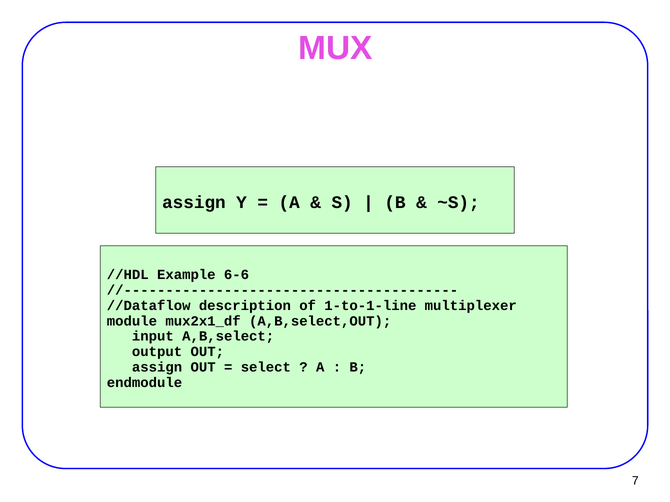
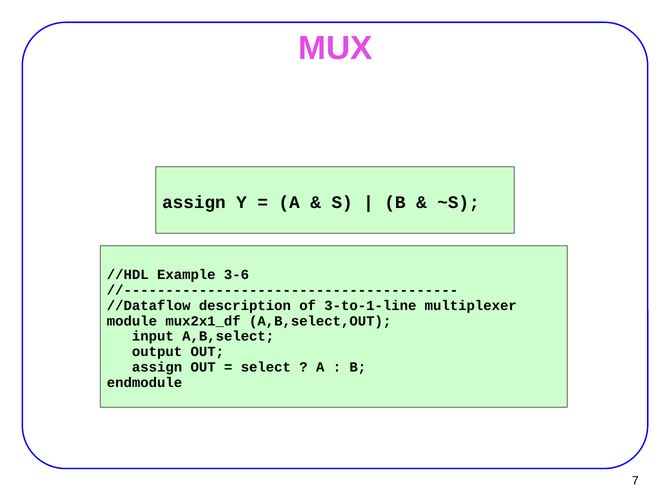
6-6: 6-6 -> 3-6
1-to-1-line: 1-to-1-line -> 3-to-1-line
